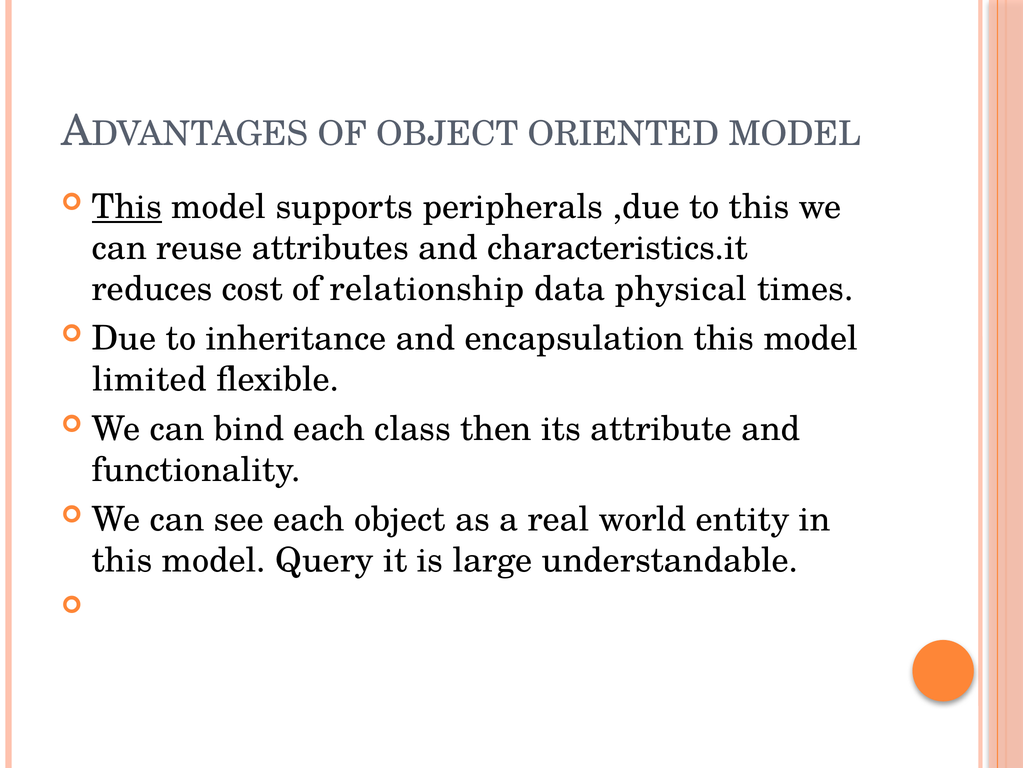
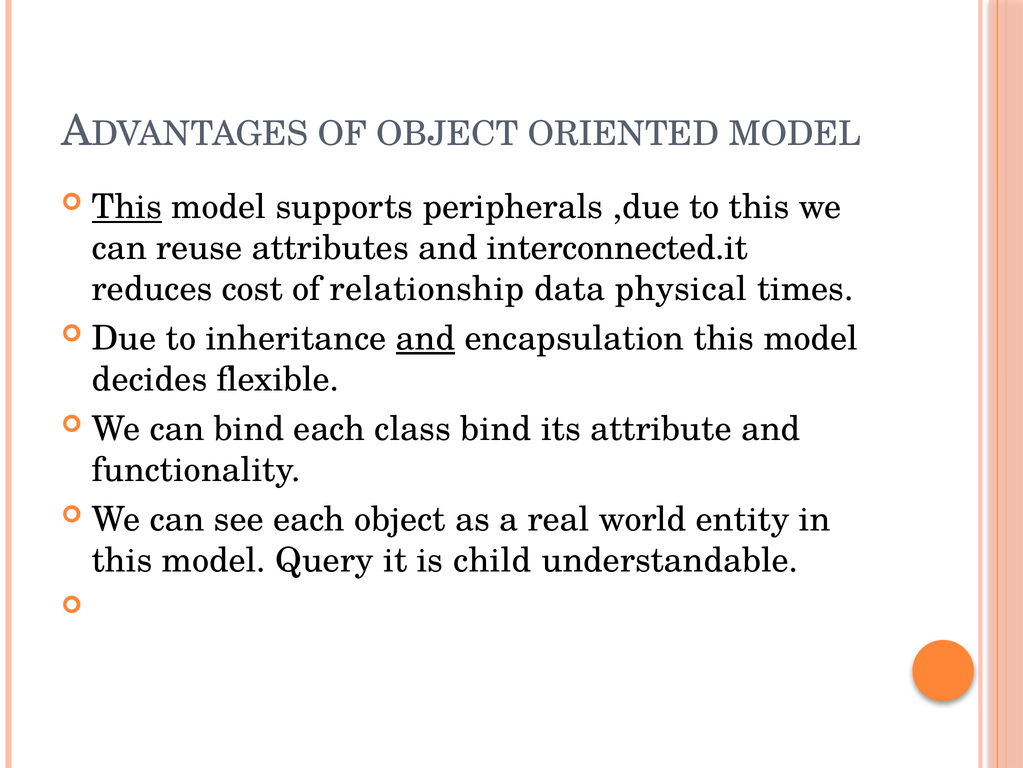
characteristics.it: characteristics.it -> interconnected.it
and at (425, 338) underline: none -> present
limited: limited -> decides
class then: then -> bind
large: large -> child
